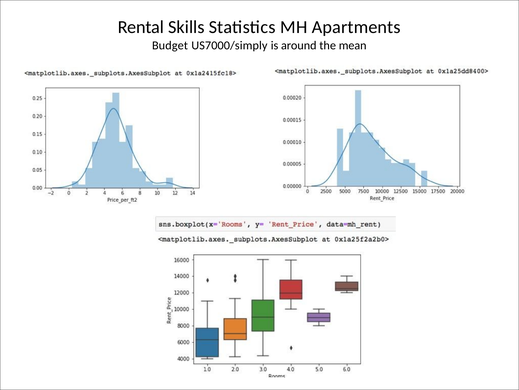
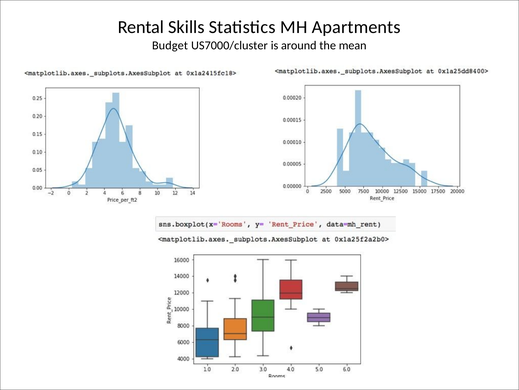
US7000/simply: US7000/simply -> US7000/cluster
